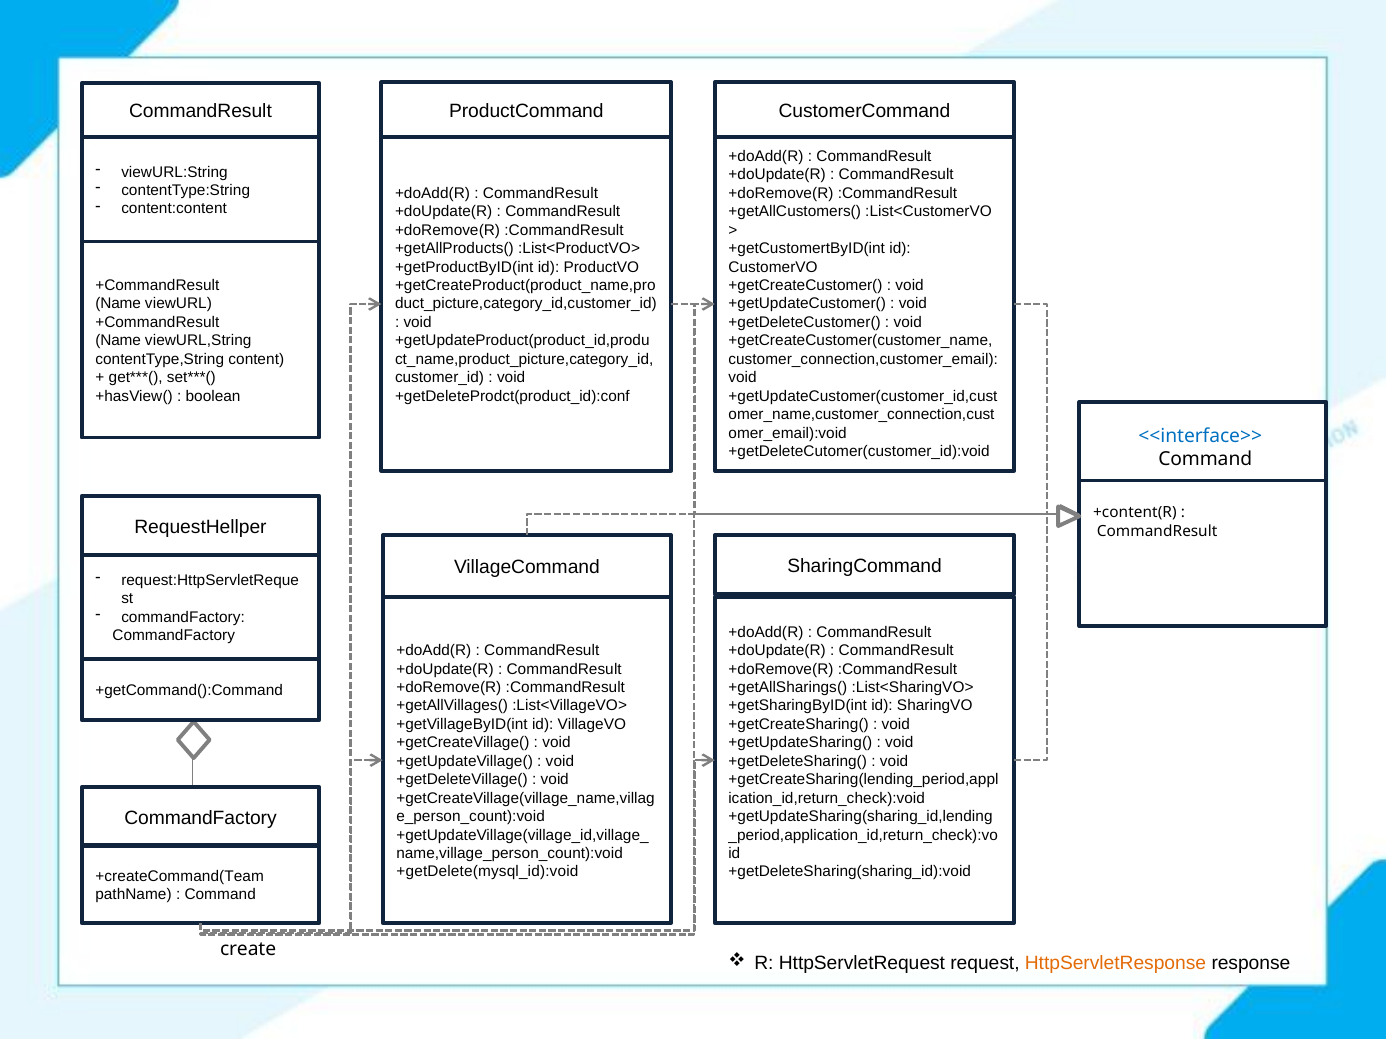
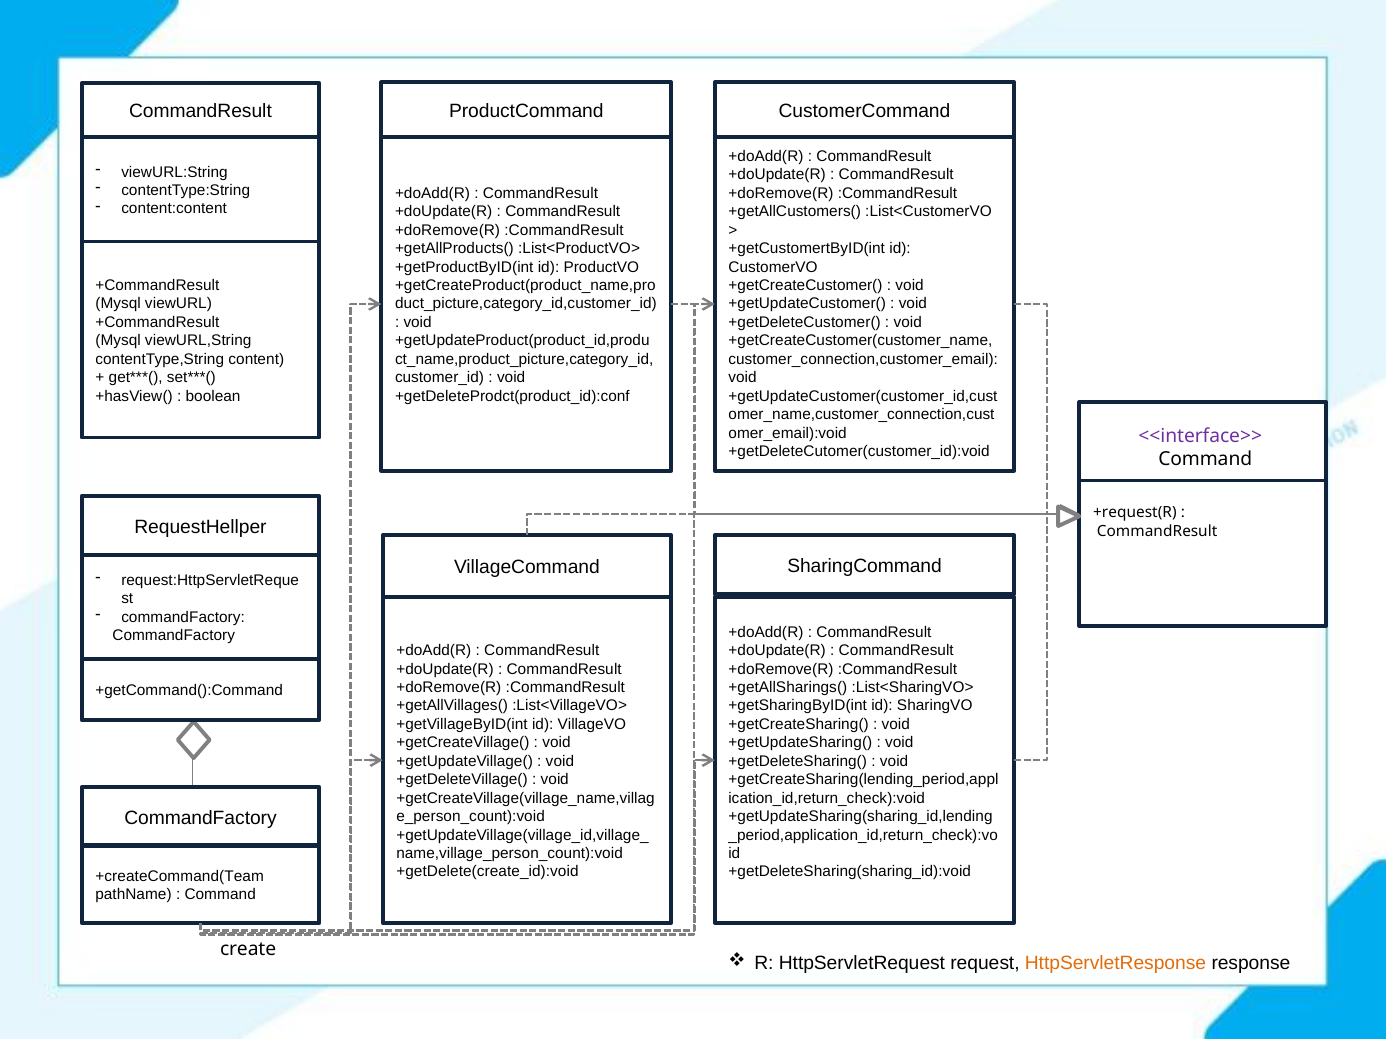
Name at (118, 304): Name -> Mysql
Name at (118, 341): Name -> Mysql
<<interface>> colour: blue -> purple
+content(R: +content(R -> +request(R
+getDelete(mysql_id):void: +getDelete(mysql_id):void -> +getDelete(create_id):void
